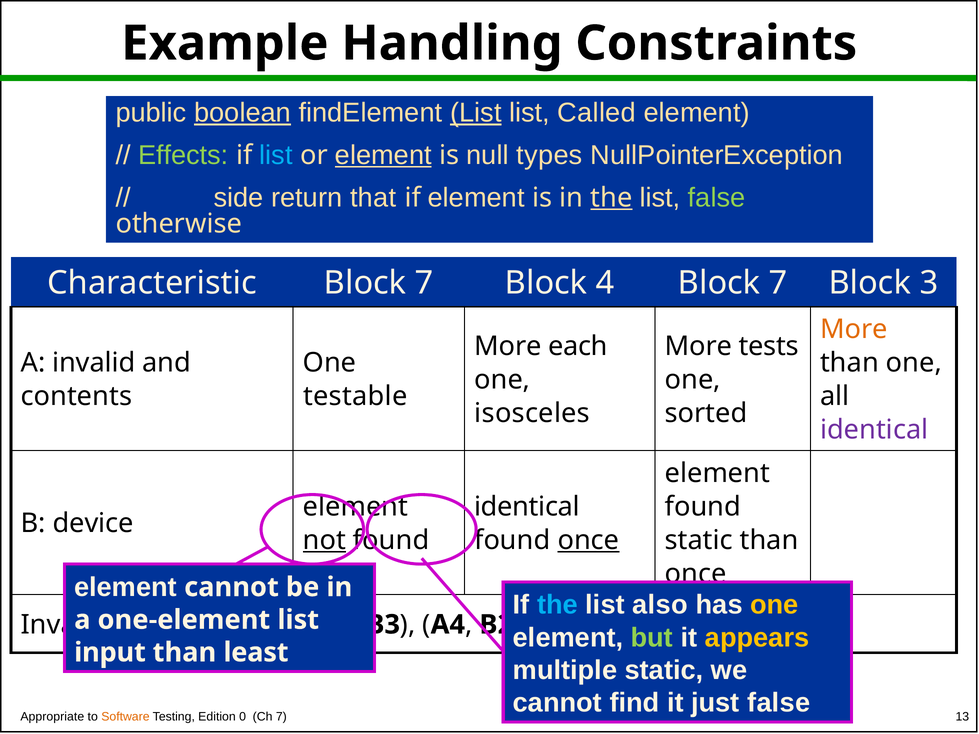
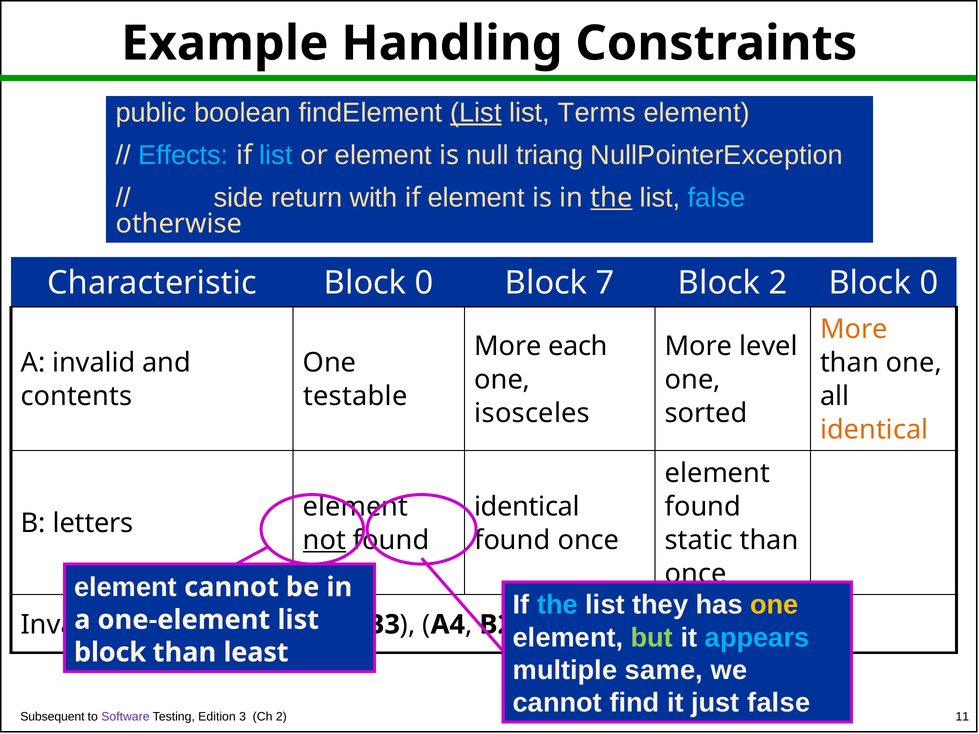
boolean underline: present -> none
Called: Called -> Terms
Effects colour: light green -> light blue
element at (383, 155) underline: present -> none
types: types -> triang
that: that -> with
false at (717, 198) colour: light green -> light blue
Characteristic Block 7: 7 -> 0
4: 4 -> 7
7 at (778, 283): 7 -> 2
3 at (929, 283): 3 -> 0
tests: tests -> level
identical at (874, 430) colour: purple -> orange
device: device -> letters
once at (588, 540) underline: present -> none
also: also -> they
appears colour: yellow -> light blue
input at (110, 653): input -> block
multiple static: static -> same
Appropriate: Appropriate -> Subsequent
Software colour: orange -> purple
0: 0 -> 3
Ch 7: 7 -> 2
13: 13 -> 11
